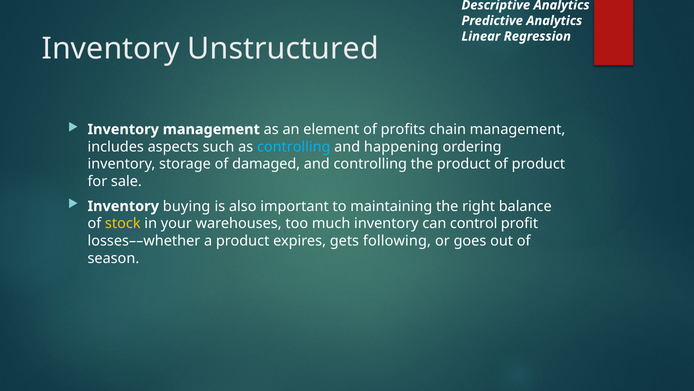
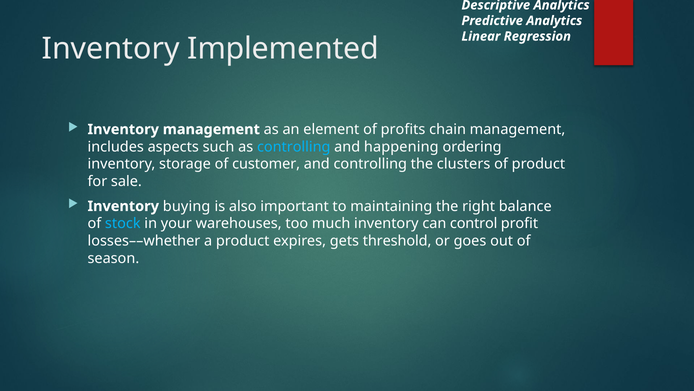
Unstructured: Unstructured -> Implemented
damaged: damaged -> customer
the product: product -> clusters
stock colour: yellow -> light blue
following: following -> threshold
